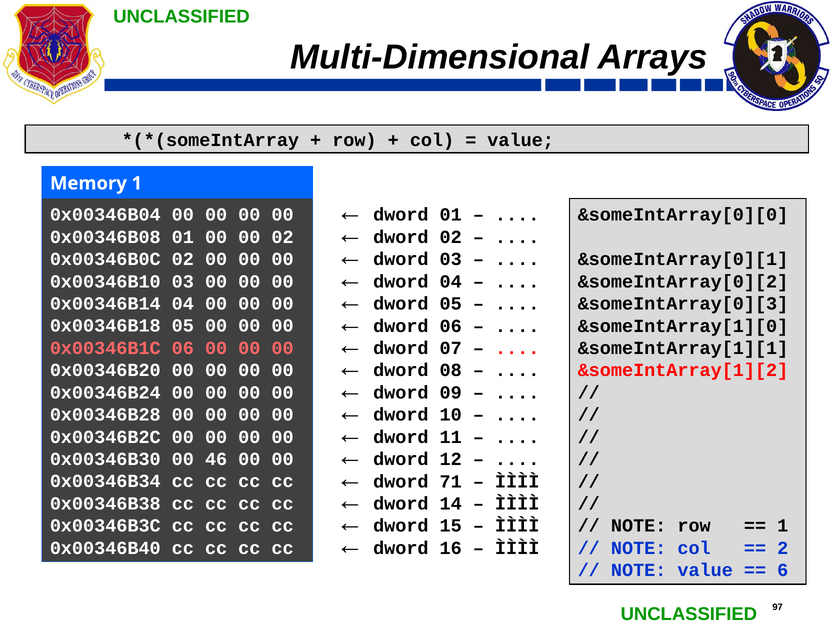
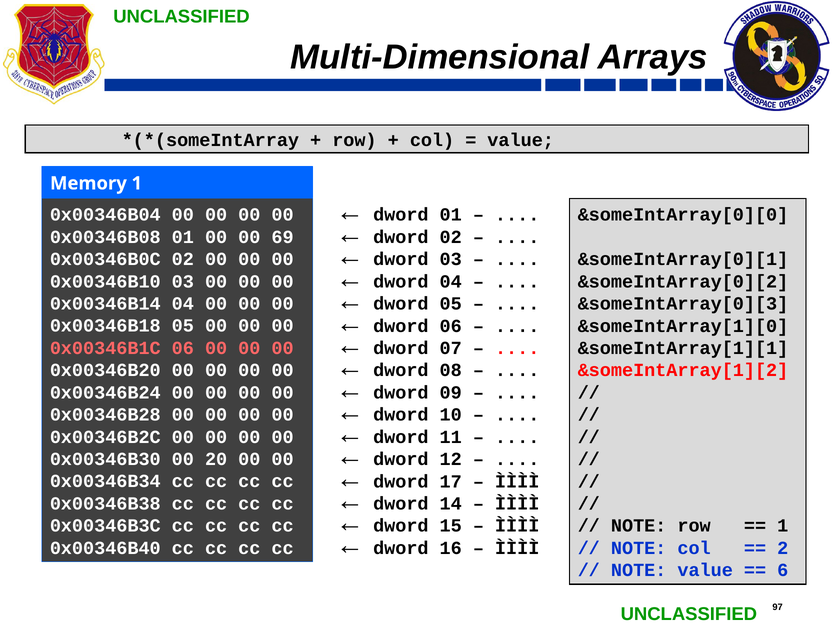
00 02: 02 -> 69
46: 46 -> 20
71: 71 -> 17
